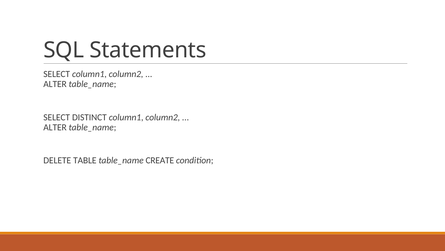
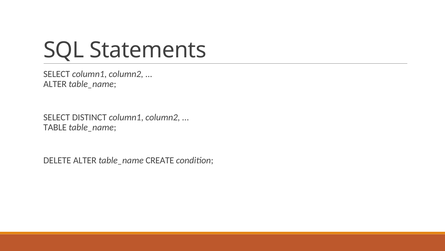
ALTER at (55, 127): ALTER -> TABLE
DELETE TABLE: TABLE -> ALTER
